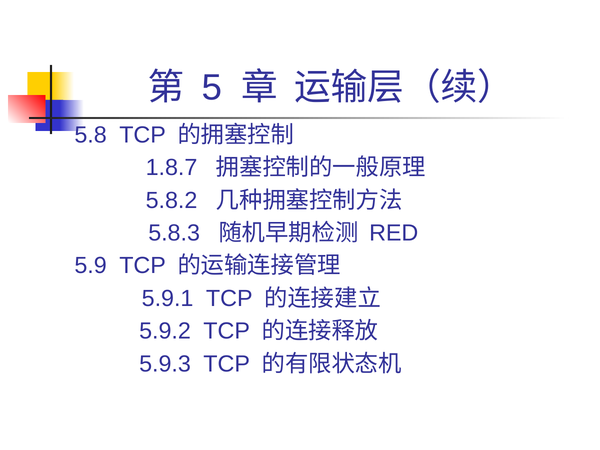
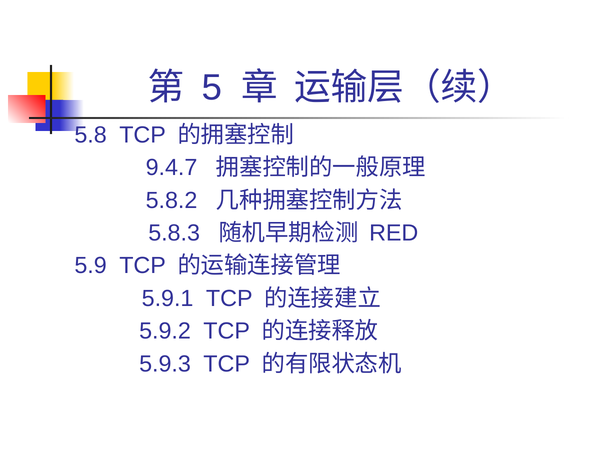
1.8.7: 1.8.7 -> 9.4.7
